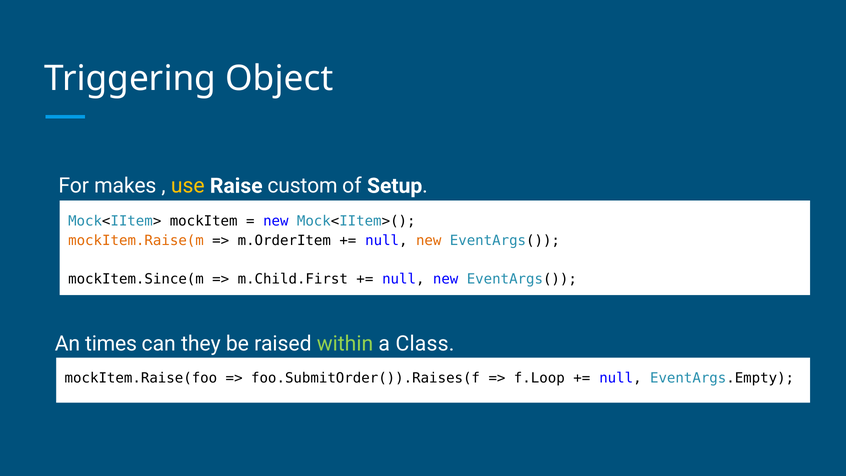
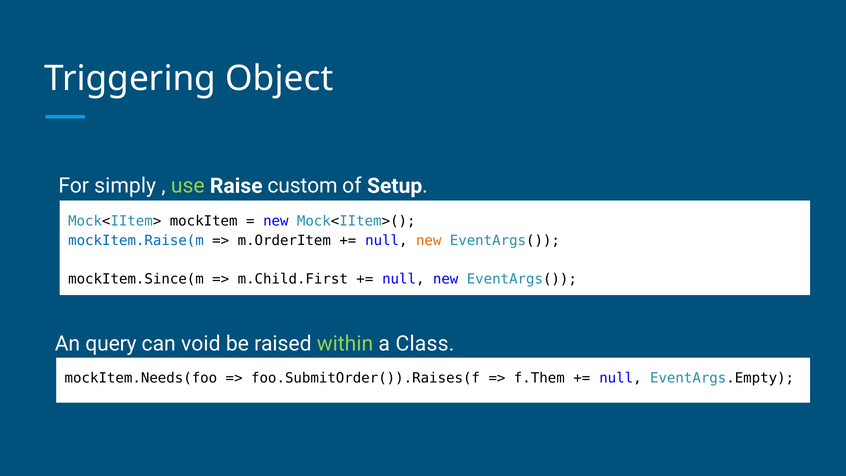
makes: makes -> simply
use colour: yellow -> light green
mockItem.Raise(m colour: orange -> blue
times: times -> query
they: they -> void
mockItem.Raise(foo: mockItem.Raise(foo -> mockItem.Needs(foo
f.Loop: f.Loop -> f.Them
